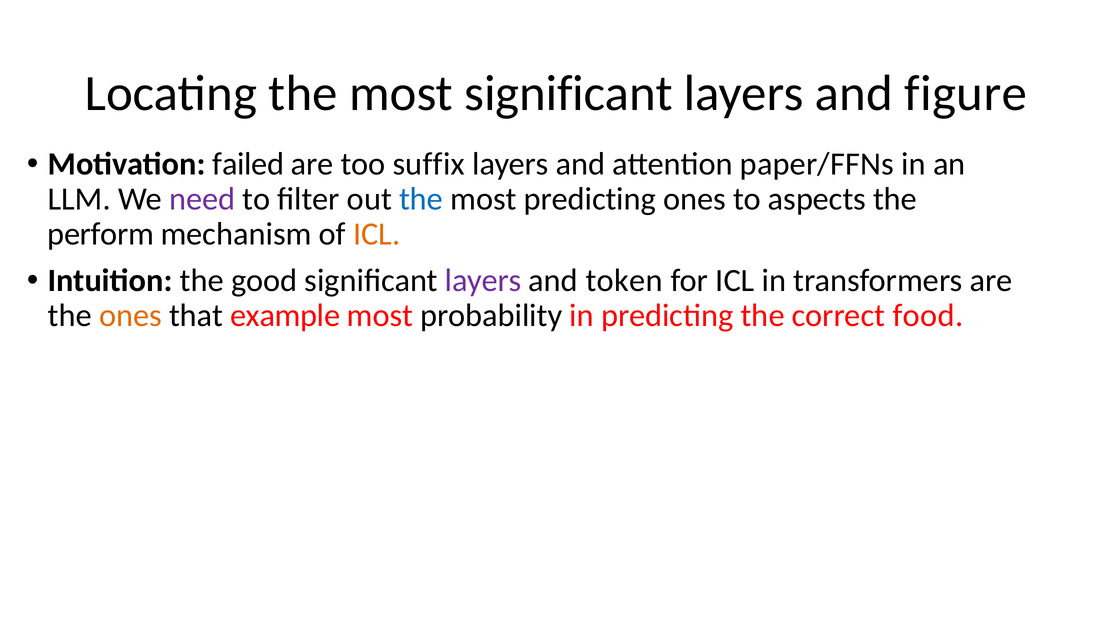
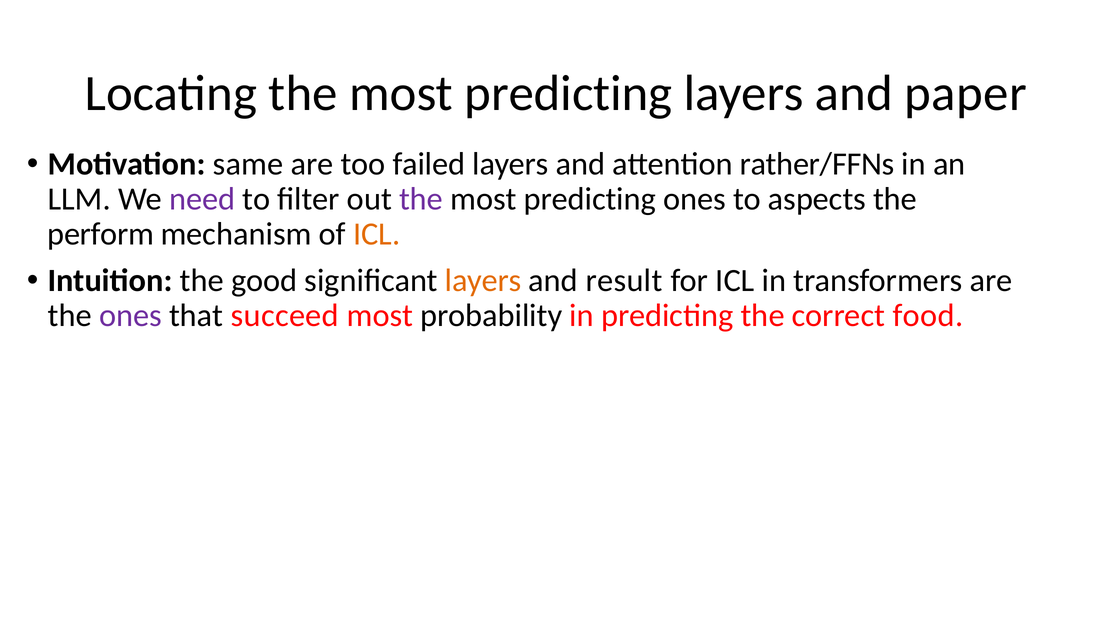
Locating the most significant: significant -> predicting
figure: figure -> paper
failed: failed -> same
suffix: suffix -> failed
paper/FFNs: paper/FFNs -> rather/FFNs
the at (421, 199) colour: blue -> purple
layers at (483, 281) colour: purple -> orange
token: token -> result
ones at (130, 316) colour: orange -> purple
example: example -> succeed
